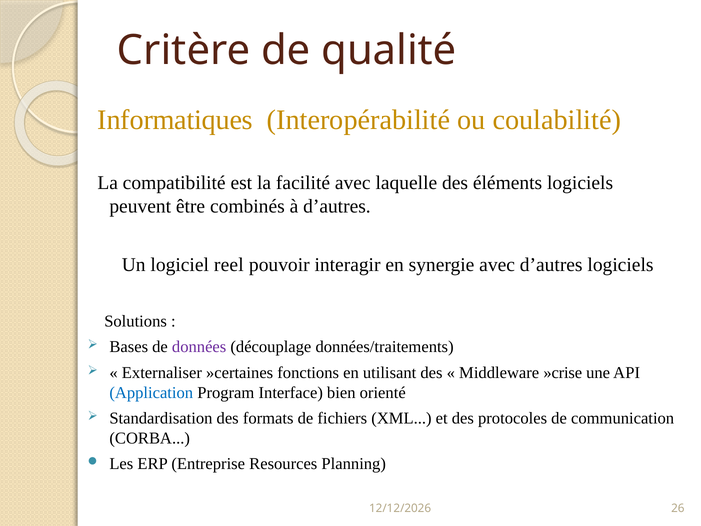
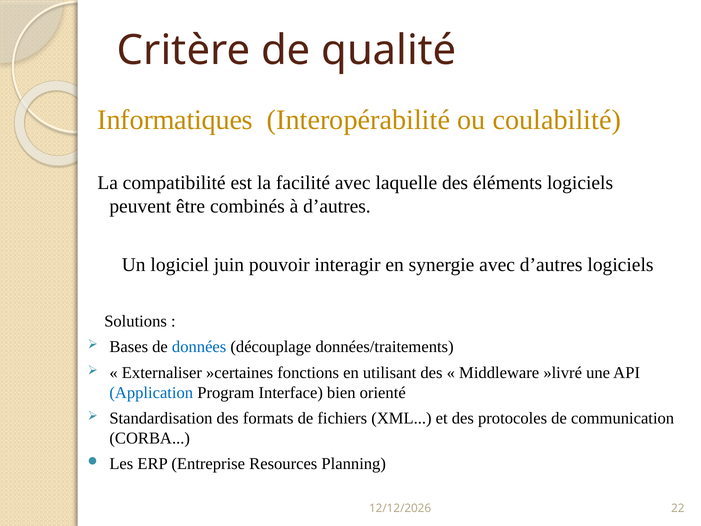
reel: reel -> juin
données colour: purple -> blue
»crise: »crise -> »livré
26: 26 -> 22
